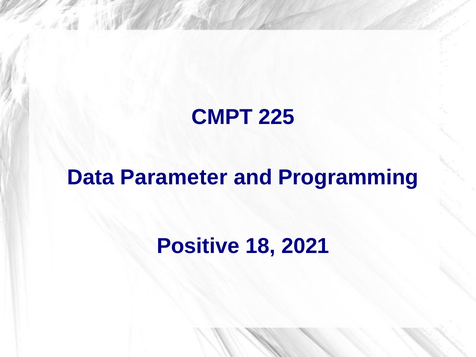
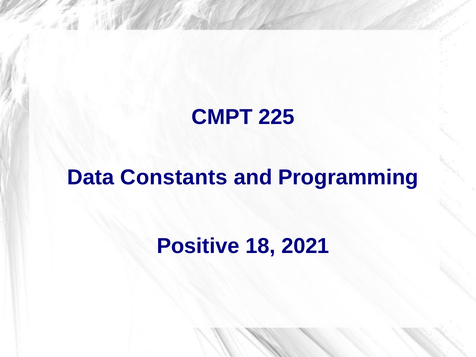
Parameter: Parameter -> Constants
